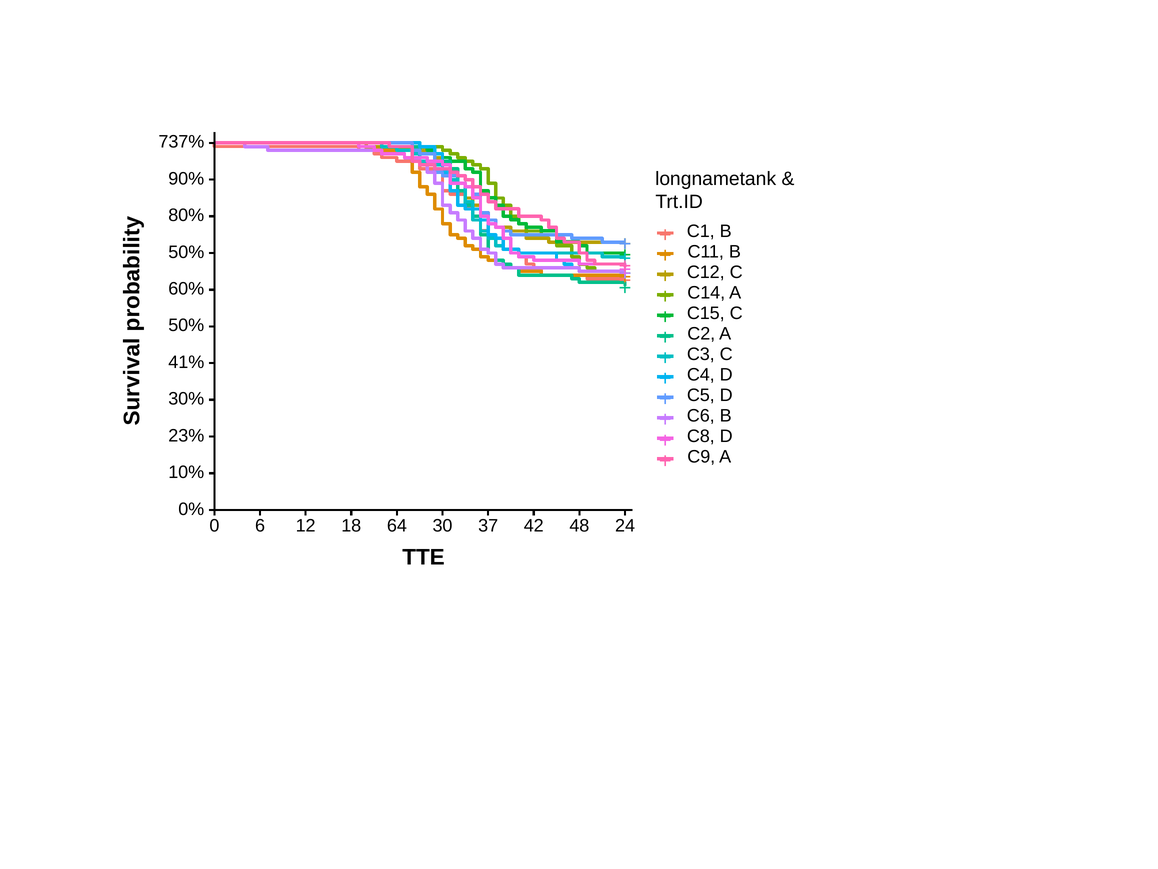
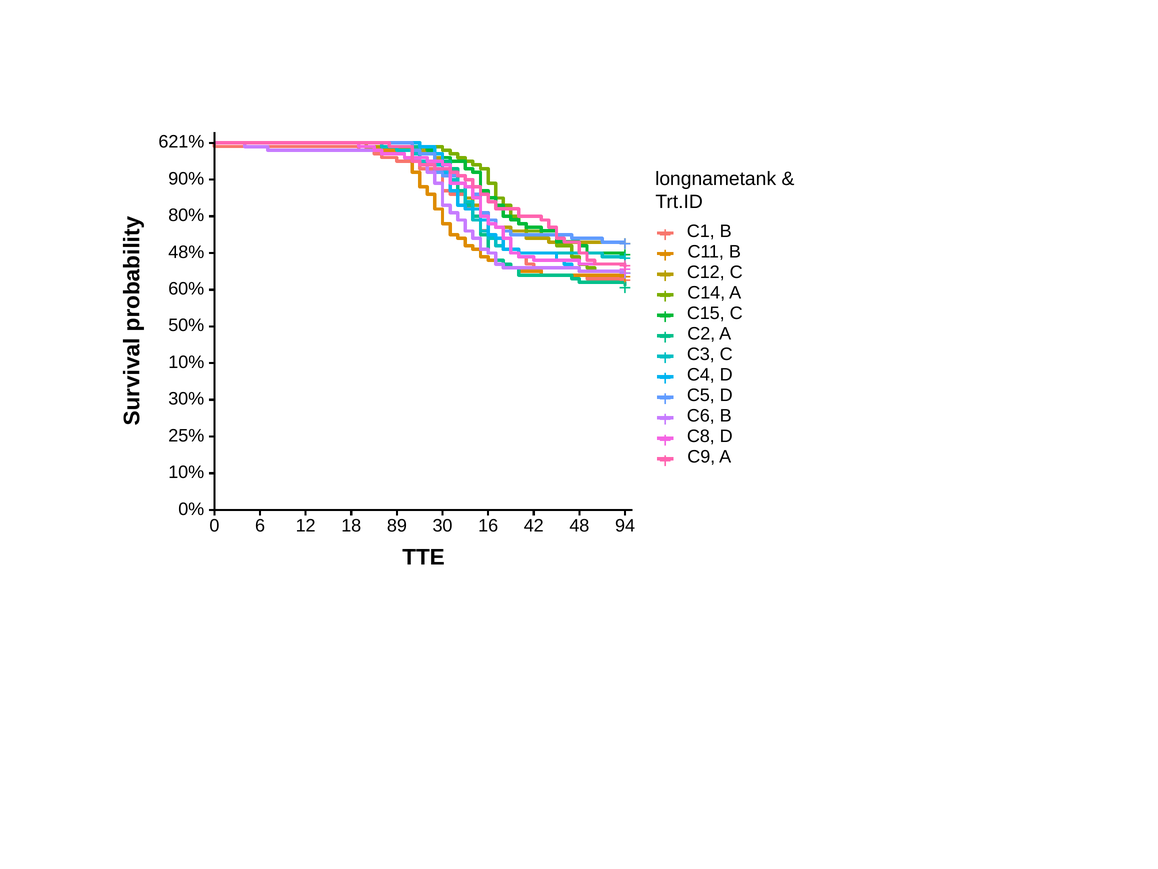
737%: 737% -> 621%
50% at (186, 252): 50% -> 48%
41% at (186, 362): 41% -> 10%
23%: 23% -> 25%
64: 64 -> 89
37: 37 -> 16
24: 24 -> 94
